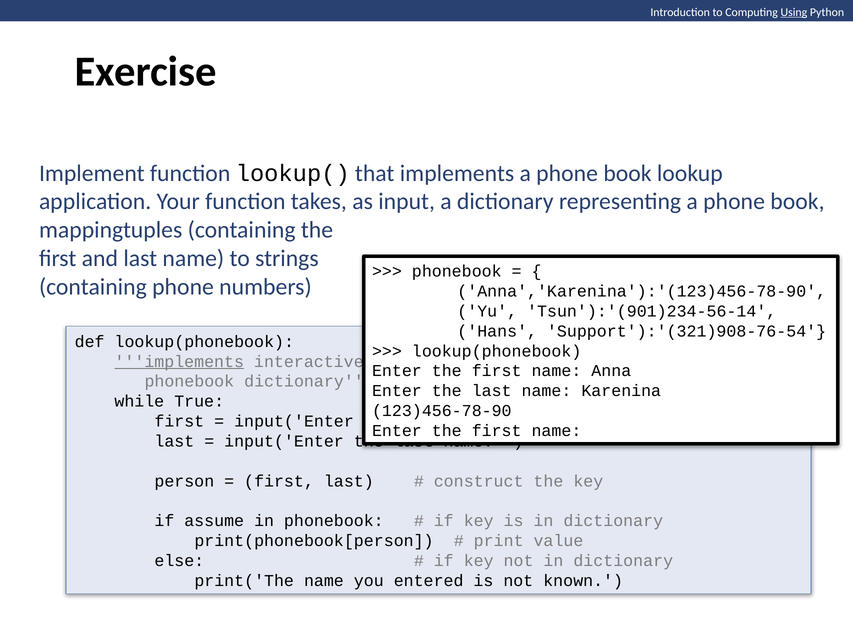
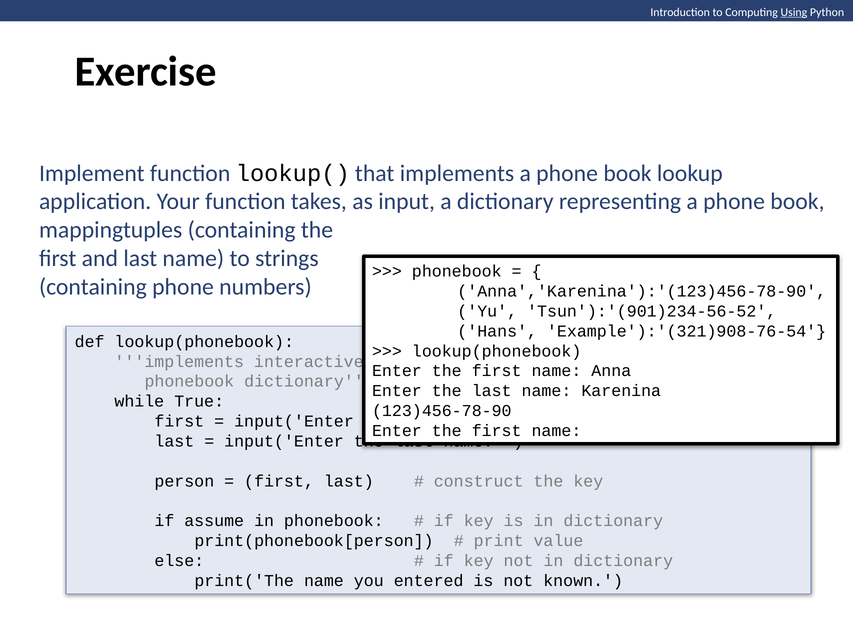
Tsun'):'(901)234-56-14: Tsun'):'(901)234-56-14 -> Tsun'):'(901)234-56-52
Support'):'(321)908-76-54: Support'):'(321)908-76-54 -> Example'):'(321)908-76-54
implements at (179, 361) underline: present -> none
